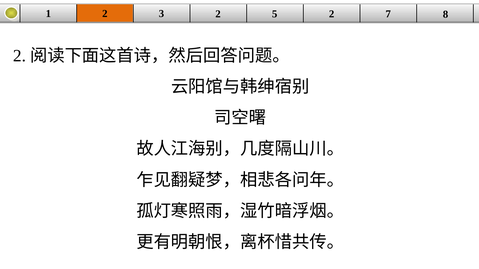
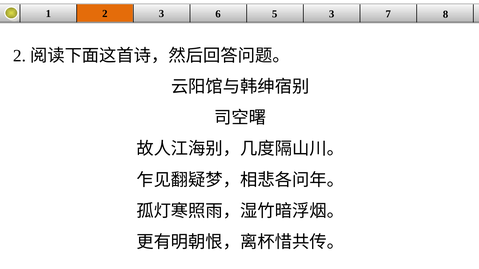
3 2: 2 -> 6
5 2: 2 -> 3
